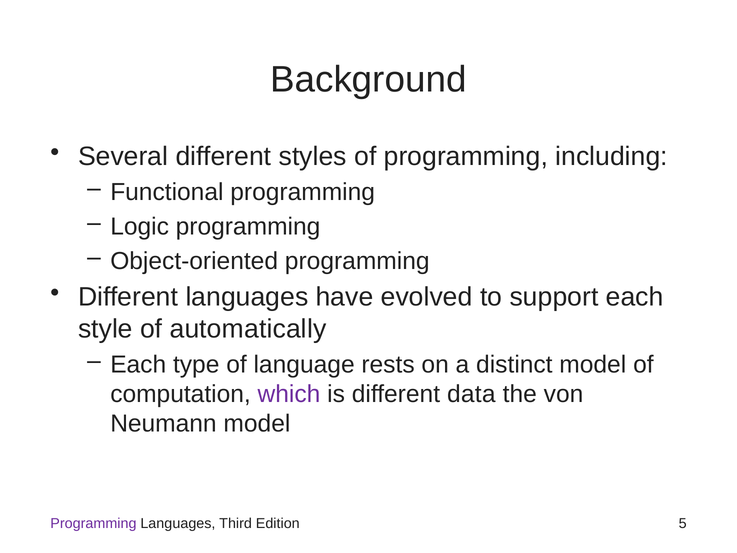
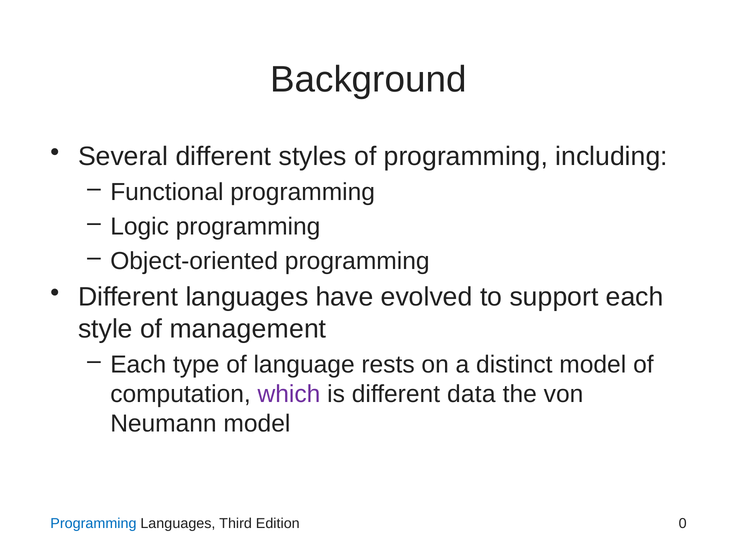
automatically: automatically -> management
Programming at (93, 523) colour: purple -> blue
5: 5 -> 0
